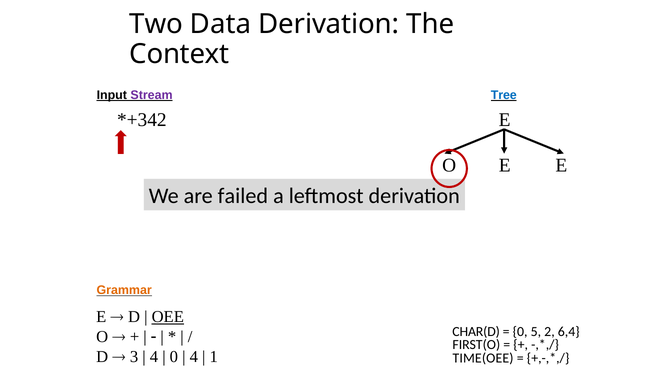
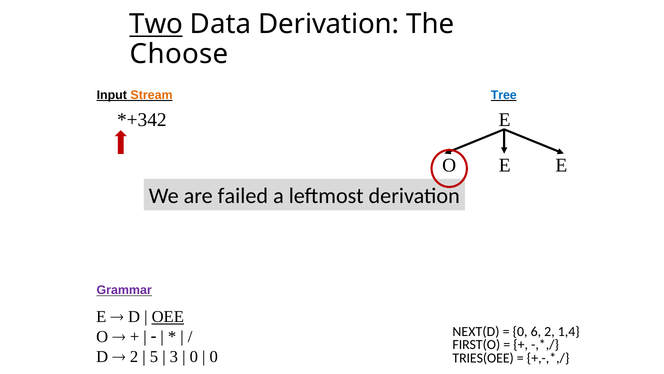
Two underline: none -> present
Context: Context -> Choose
Stream colour: purple -> orange
Grammar colour: orange -> purple
CHAR(D: CHAR(D -> NEXT(D
5: 5 -> 6
6,4: 6,4 -> 1,4
3 at (134, 356): 3 -> 2
4 at (154, 356): 4 -> 5
0 at (174, 356): 0 -> 3
4 at (194, 356): 4 -> 0
1 at (214, 356): 1 -> 0
TIME(OEE: TIME(OEE -> TRIES(OEE
